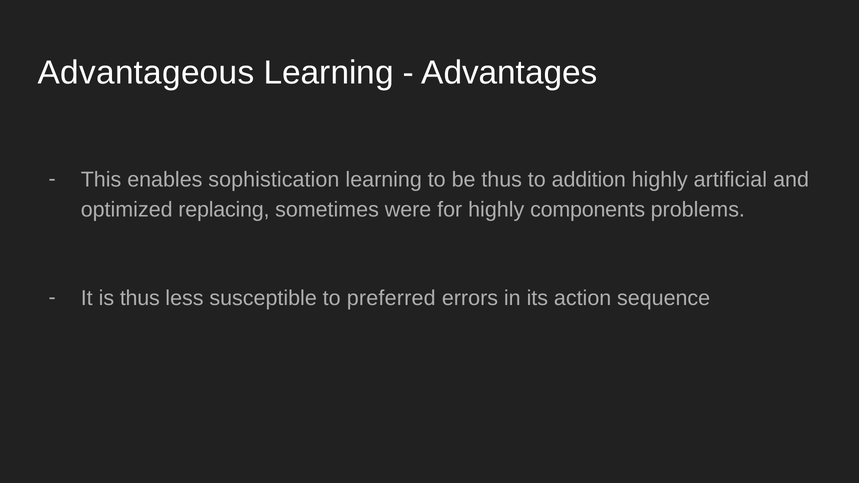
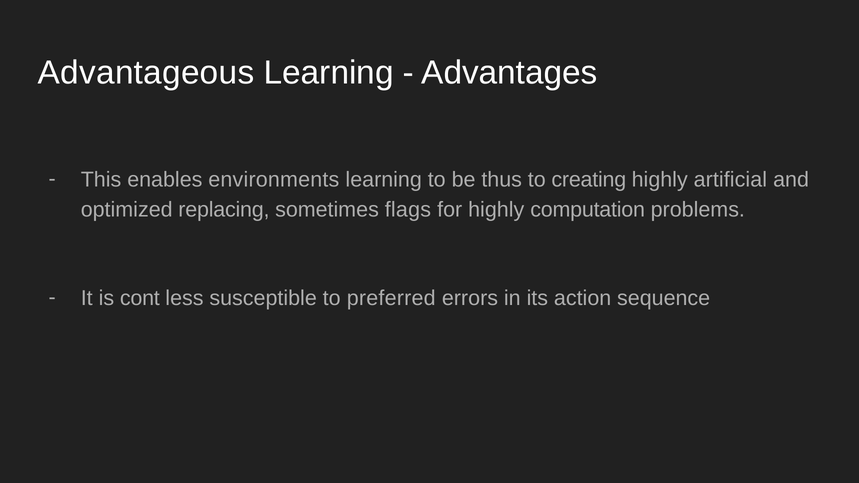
sophistication: sophistication -> environments
addition: addition -> creating
were: were -> flags
components: components -> computation
is thus: thus -> cont
